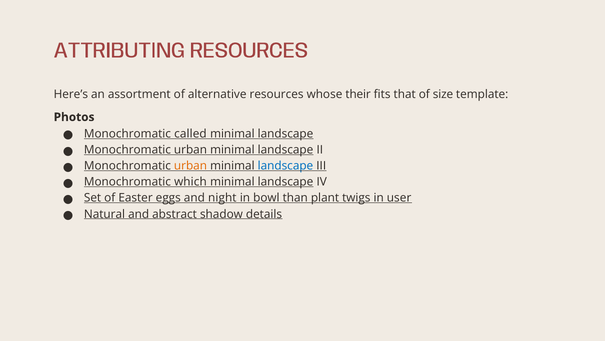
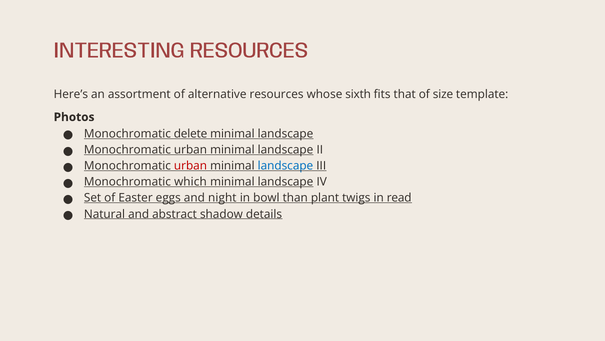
ATTRIBUTING: ATTRIBUTING -> INTERESTING
their: their -> sixth
called: called -> delete
urban at (190, 166) colour: orange -> red
user: user -> read
